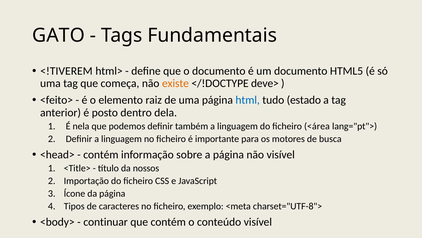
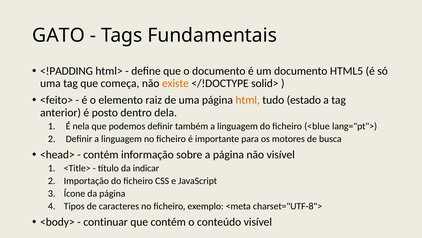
<!TIVEREM: <!TIVEREM -> <!PADDING
deve>: deve> -> solid>
html colour: blue -> orange
<área: <área -> <blue
nossos: nossos -> indicar
